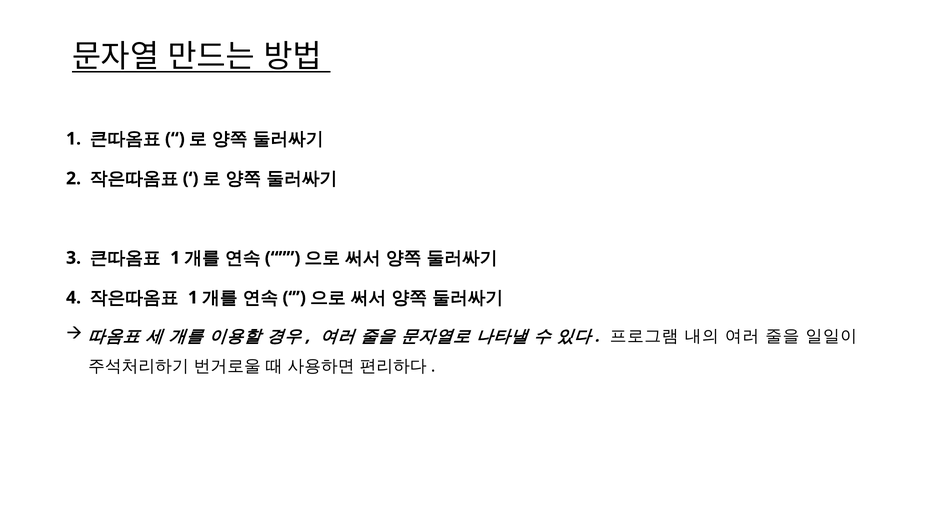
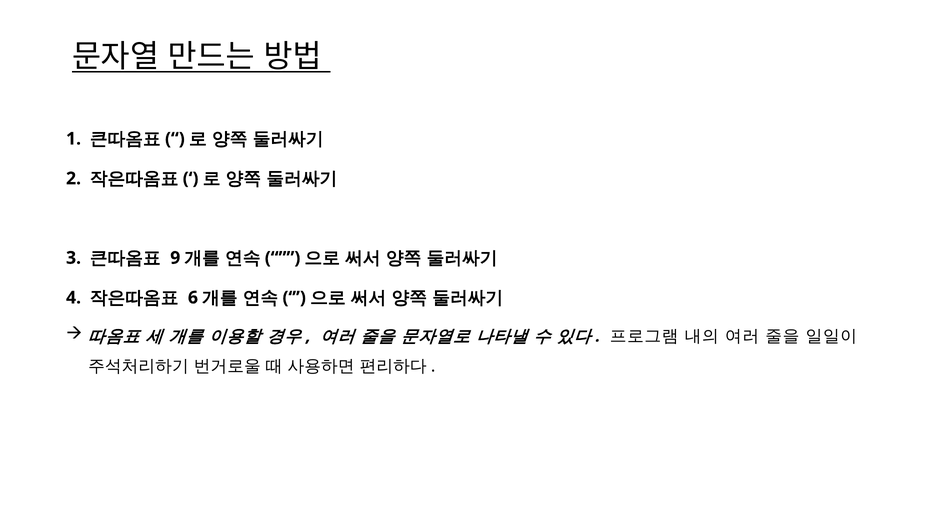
1 at (175, 258): 1 -> 9
1 at (193, 298): 1 -> 6
